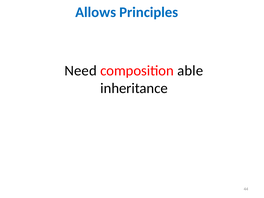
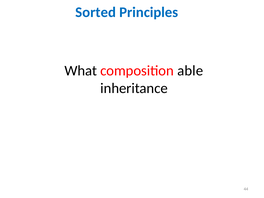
Allows: Allows -> Sorted
Need: Need -> What
